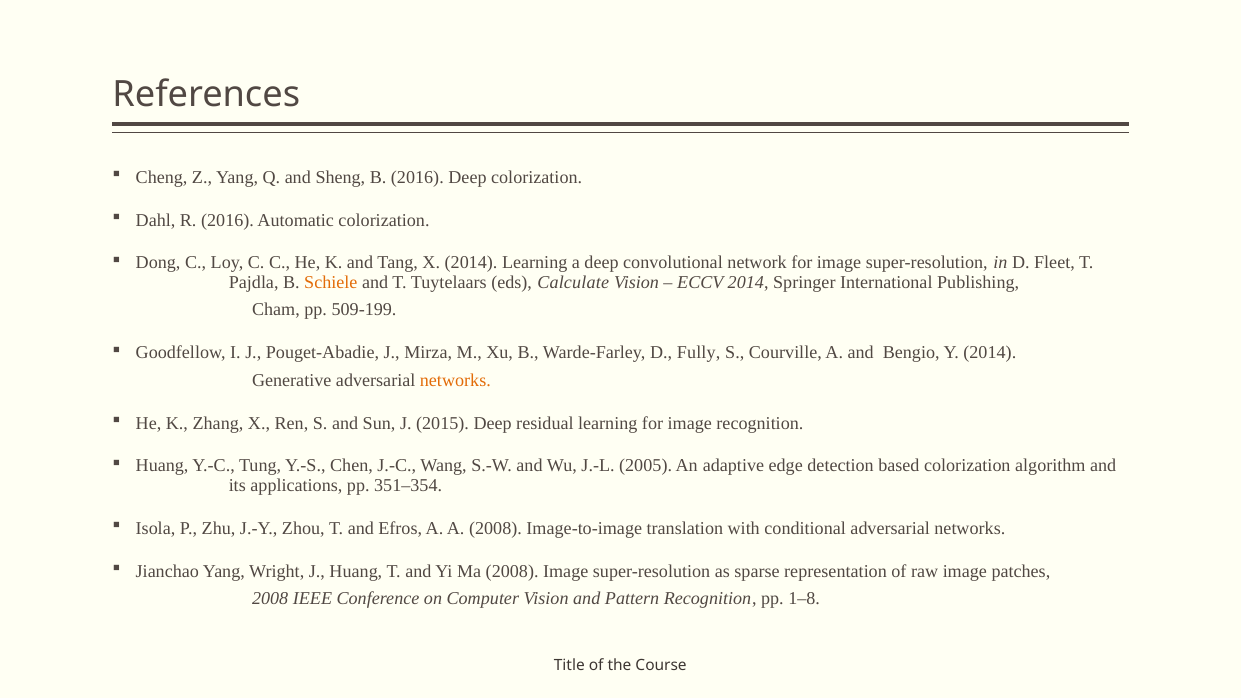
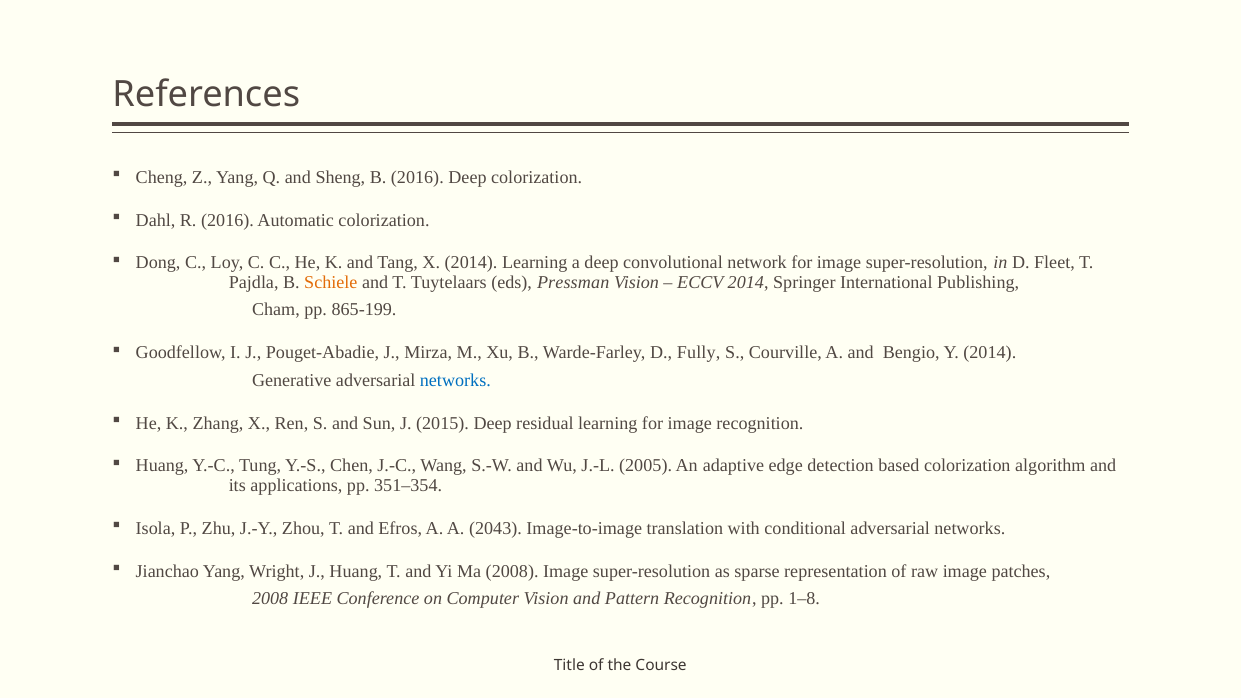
Calculate: Calculate -> Pressman
509-199: 509-199 -> 865-199
networks at (455, 380) colour: orange -> blue
A 2008: 2008 -> 2043
